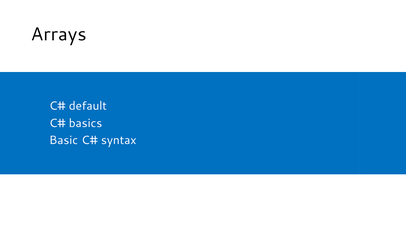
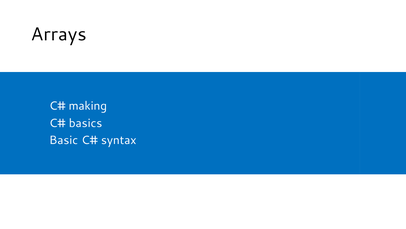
default: default -> making
